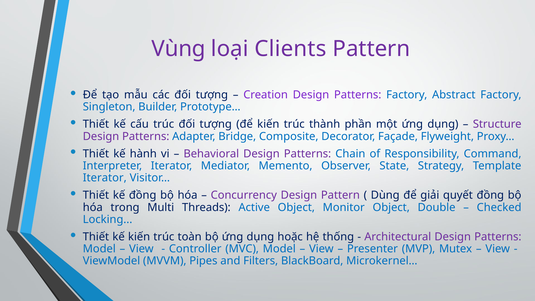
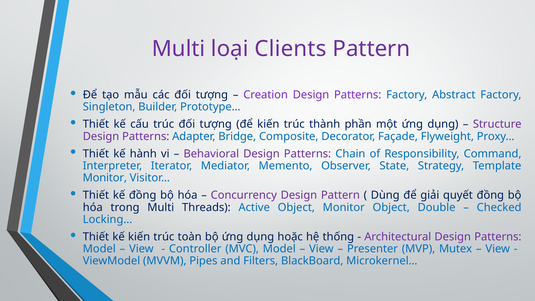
Vùng at (179, 49): Vùng -> Multi
Iterator at (105, 178): Iterator -> Monitor
